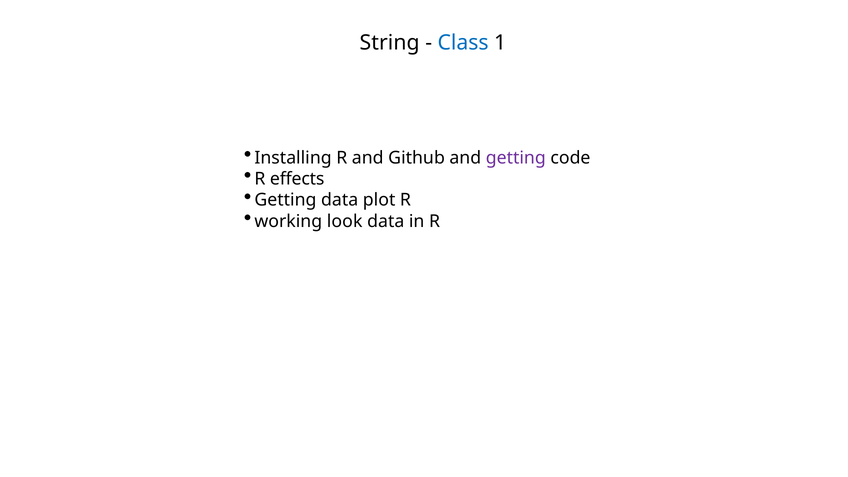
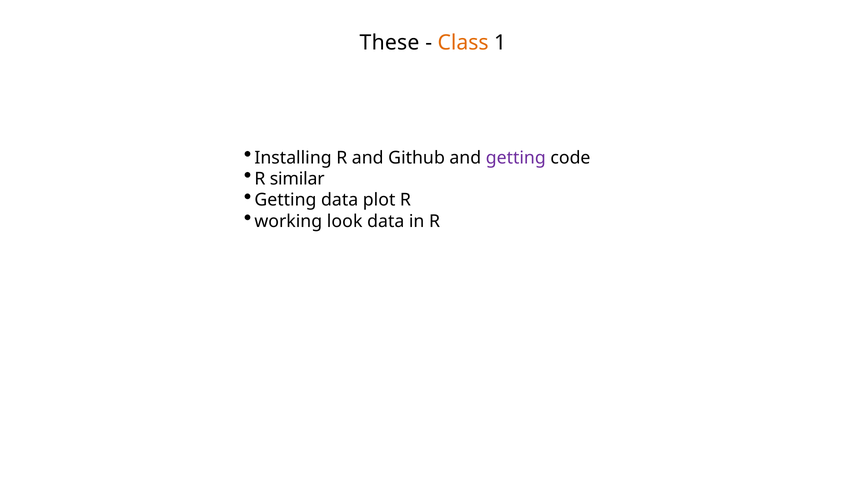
String: String -> These
Class colour: blue -> orange
effects: effects -> similar
